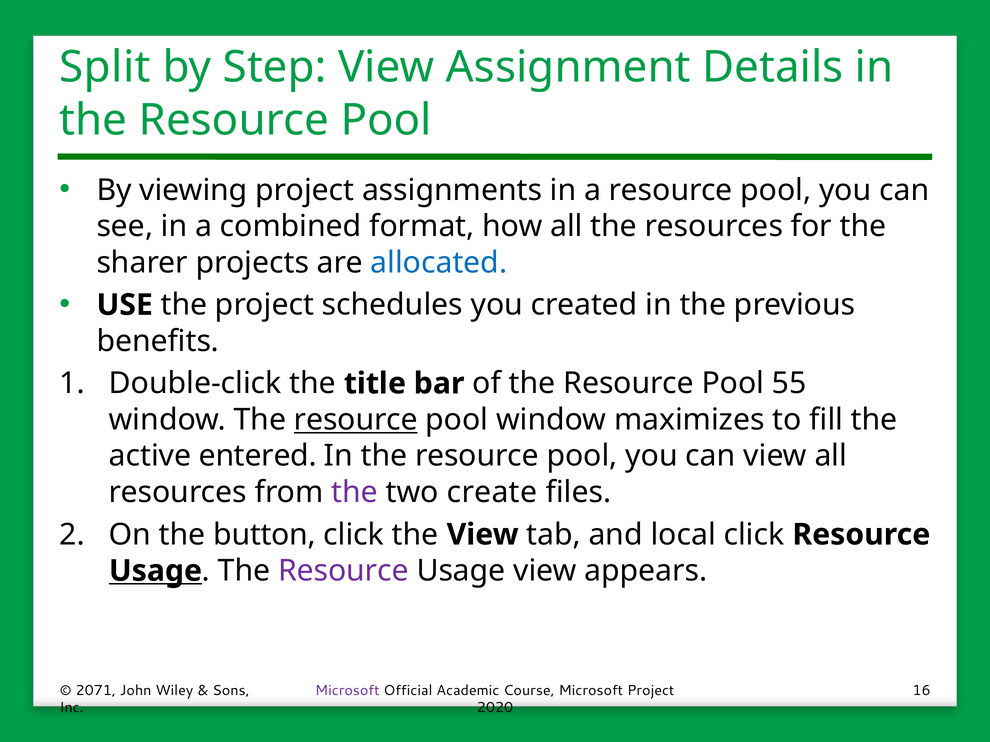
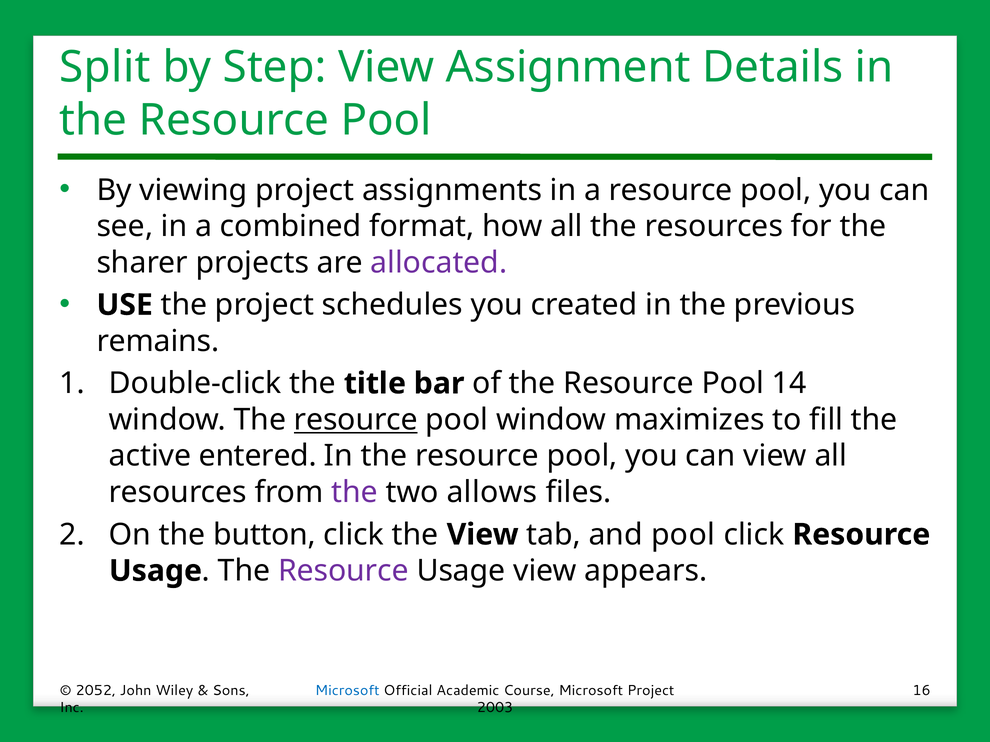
allocated colour: blue -> purple
benefits: benefits -> remains
55: 55 -> 14
create: create -> allows
and local: local -> pool
Usage at (155, 571) underline: present -> none
2071: 2071 -> 2052
Microsoft at (347, 691) colour: purple -> blue
2020: 2020 -> 2003
